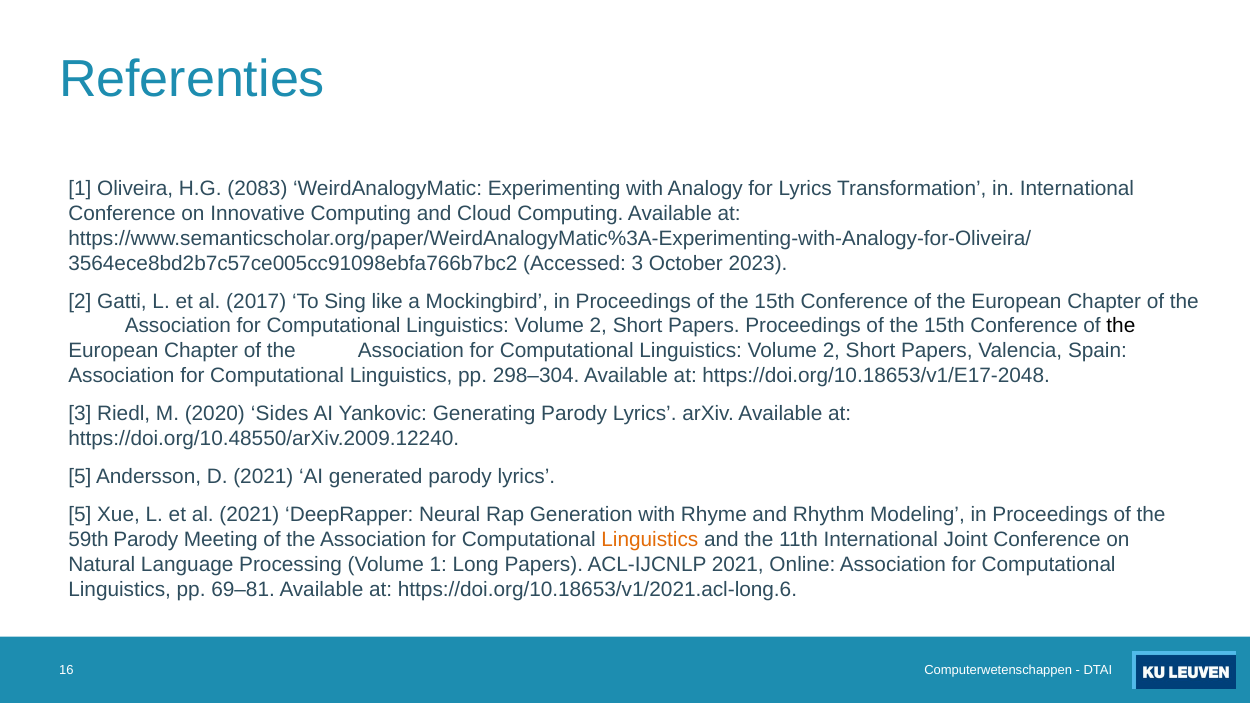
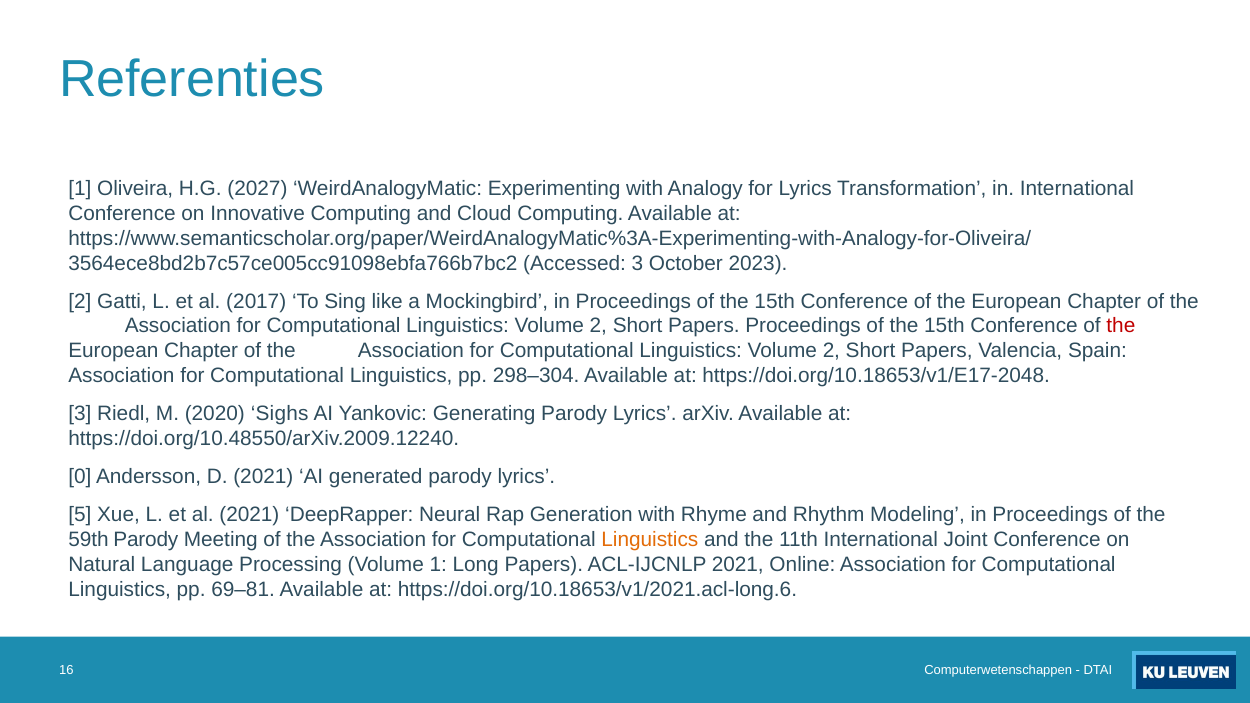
2083: 2083 -> 2027
the at (1121, 326) colour: black -> red
Sides: Sides -> Sighs
5 at (80, 477): 5 -> 0
